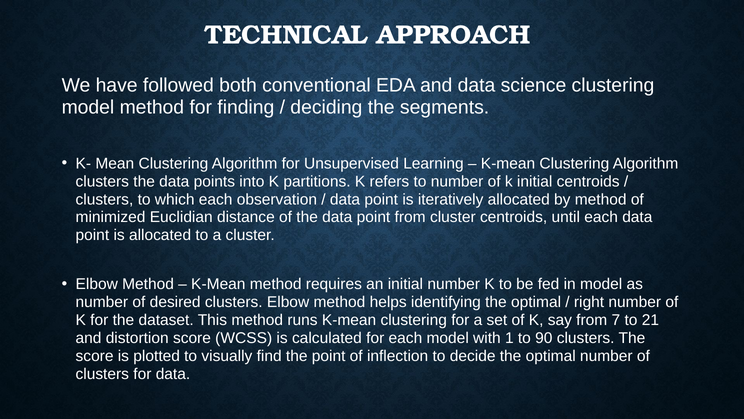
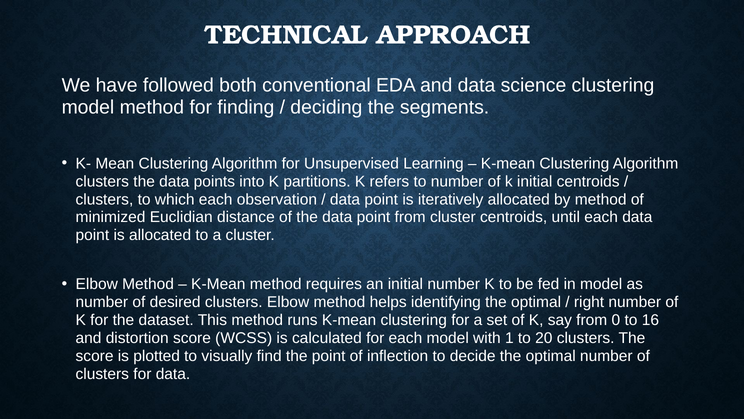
7: 7 -> 0
21: 21 -> 16
90: 90 -> 20
